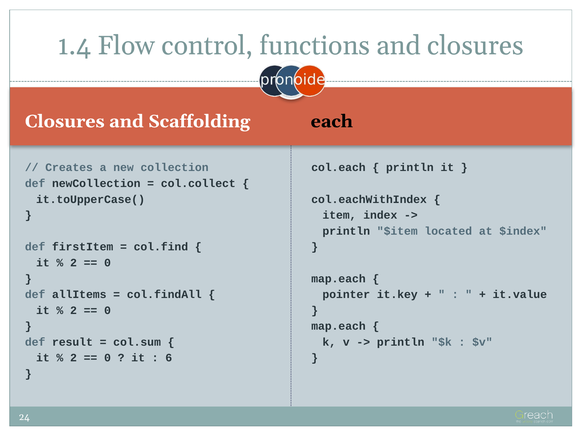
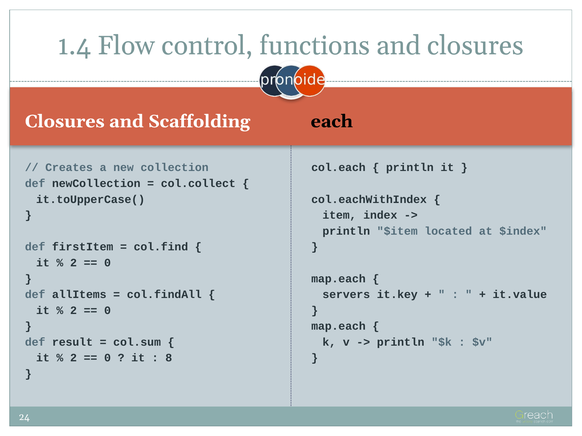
pointer: pointer -> servers
6: 6 -> 8
